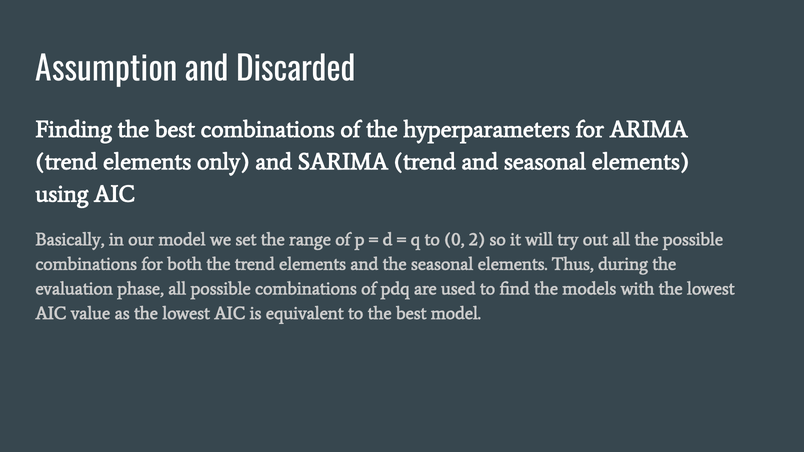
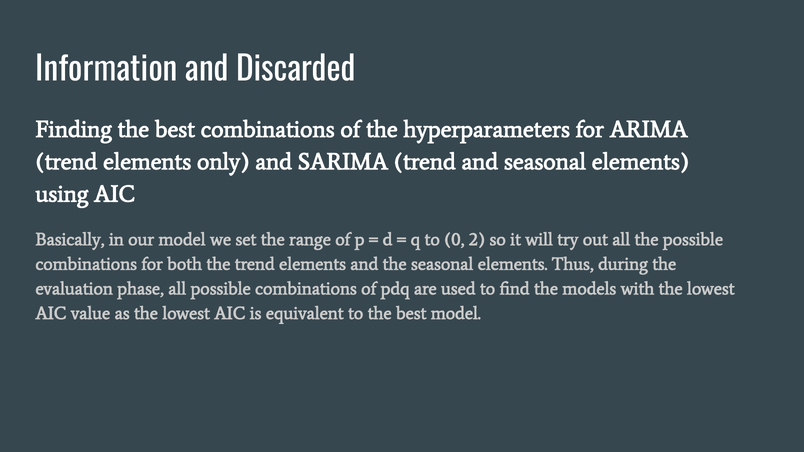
Assumption: Assumption -> Information
